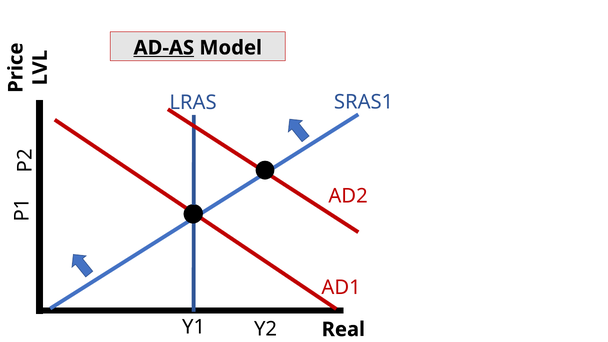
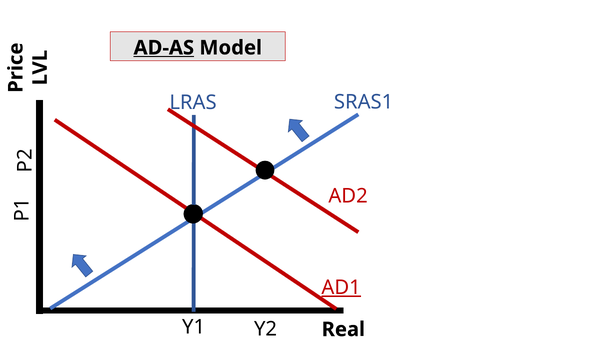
AD1 underline: none -> present
